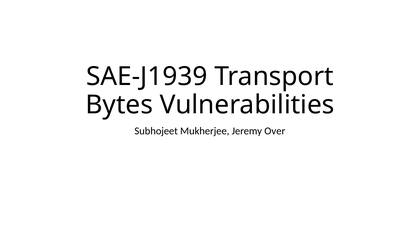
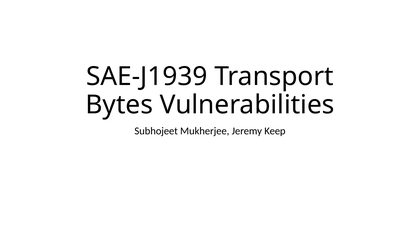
Over: Over -> Keep
